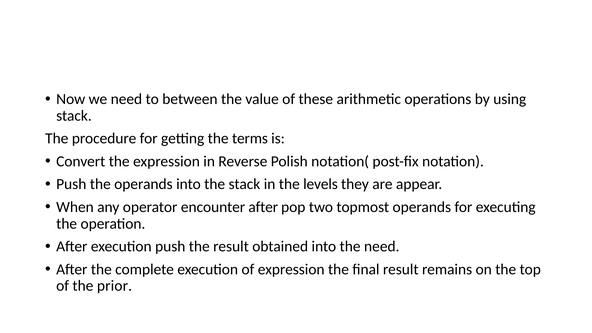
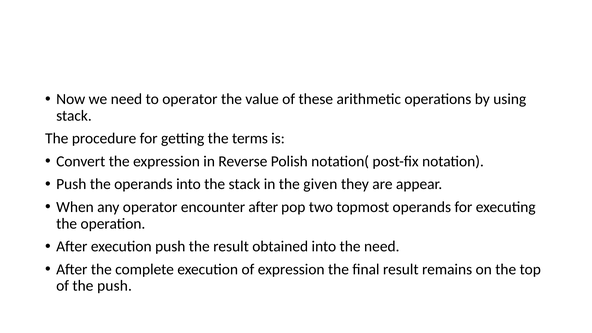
to between: between -> operator
levels: levels -> given
the prior: prior -> push
